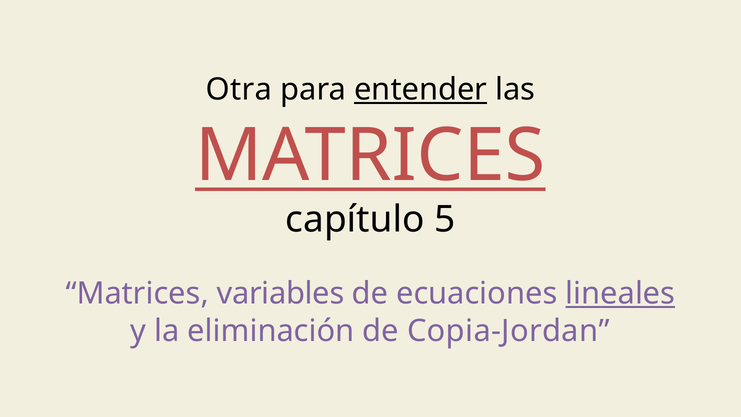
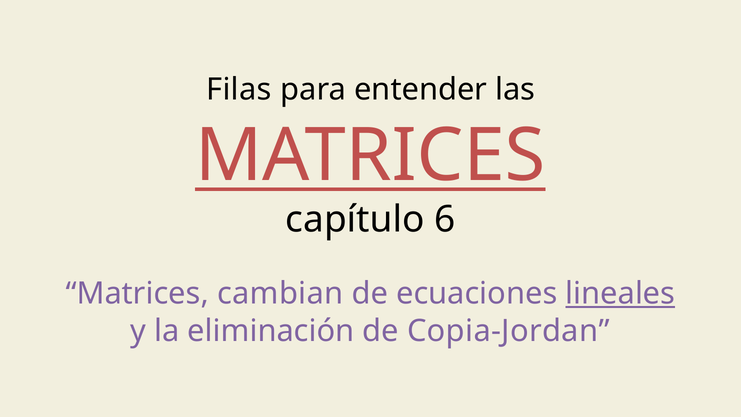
Otra: Otra -> Filas
entender underline: present -> none
5: 5 -> 6
variables: variables -> cambian
